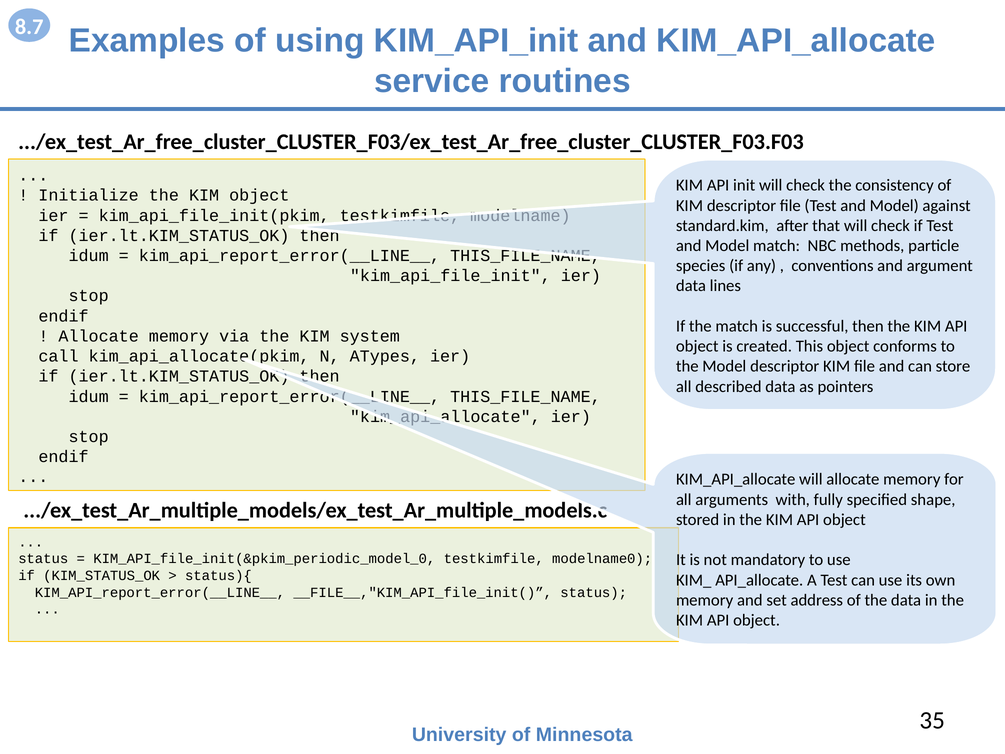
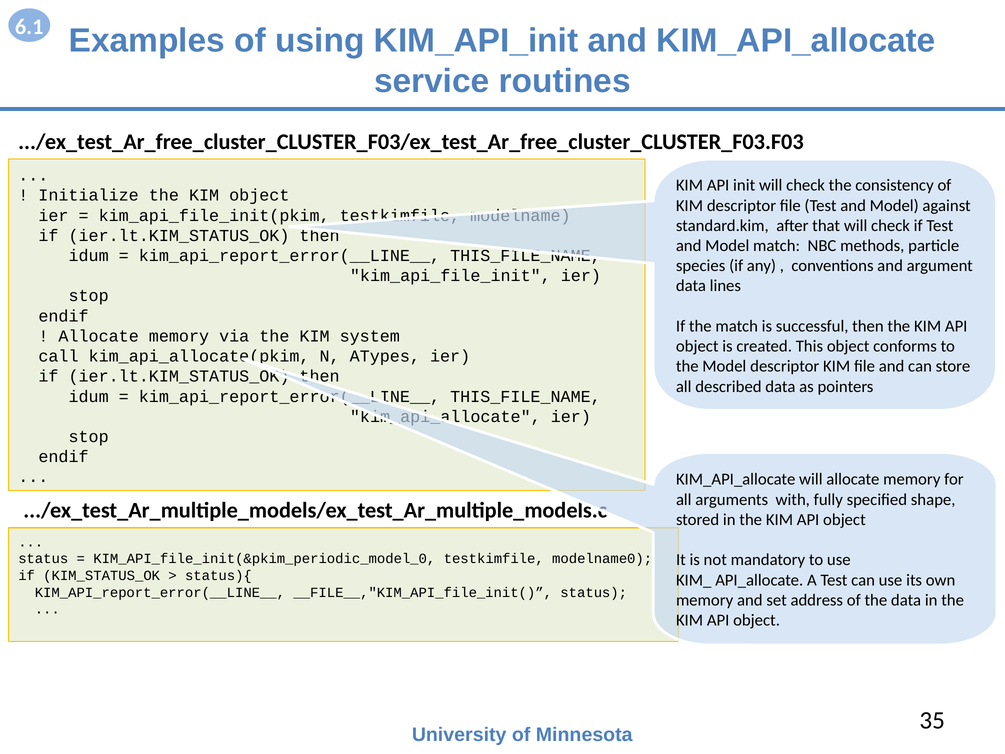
8.7: 8.7 -> 6.1
